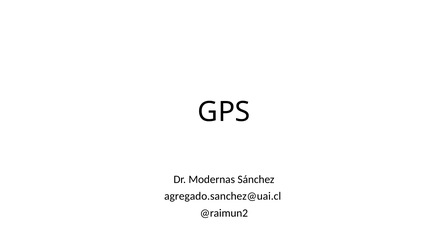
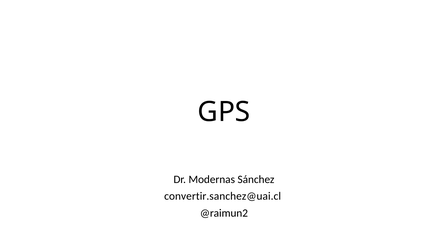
agregado.sanchez@uai.cl: agregado.sanchez@uai.cl -> convertir.sanchez@uai.cl
